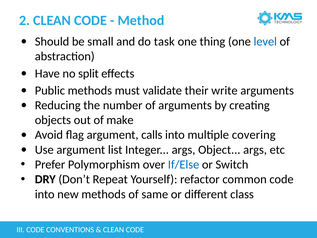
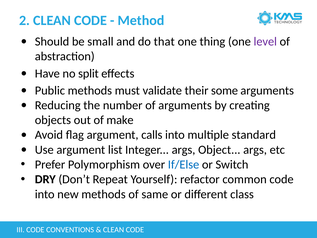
task: task -> that
level colour: blue -> purple
write: write -> some
covering: covering -> standard
